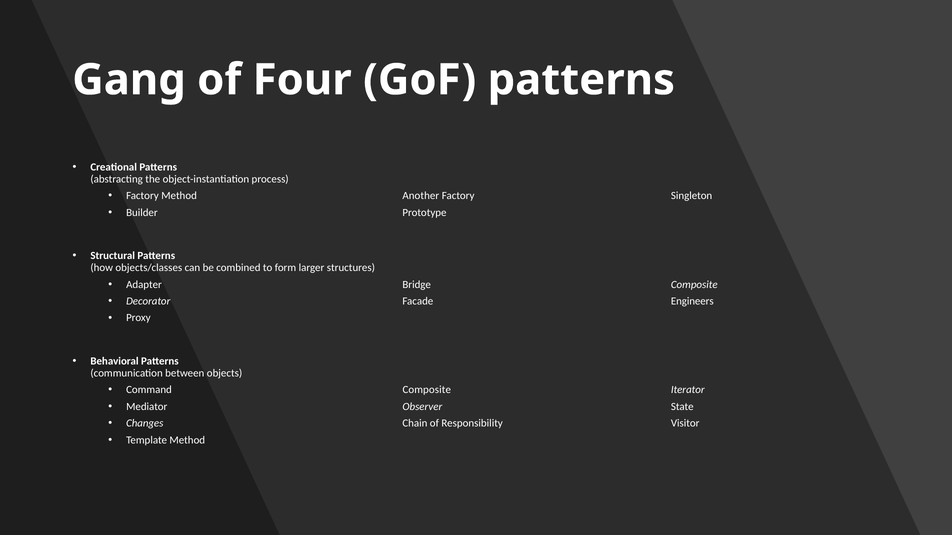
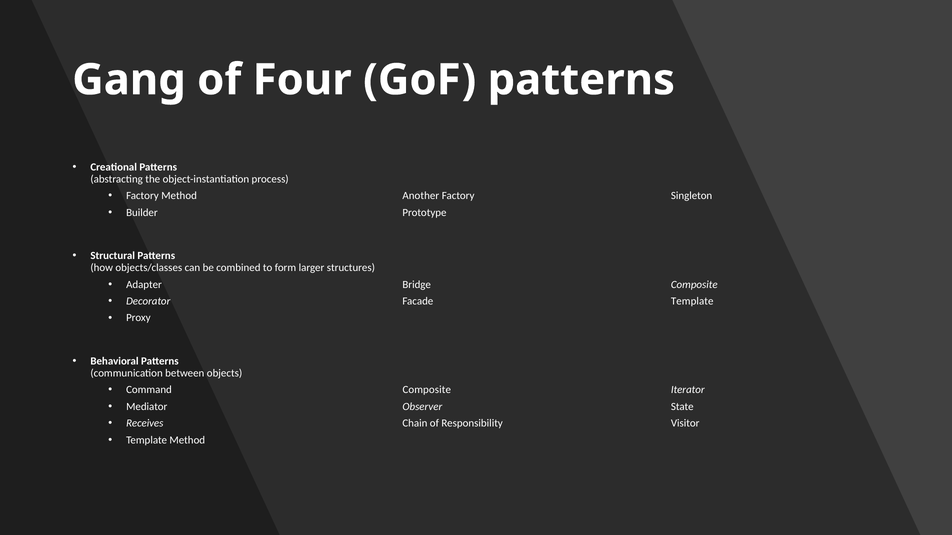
Facade Engineers: Engineers -> Template
Changes: Changes -> Receives
